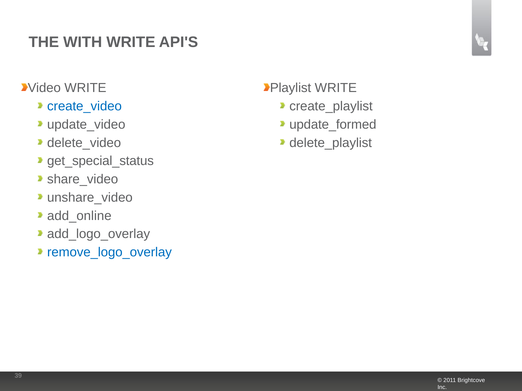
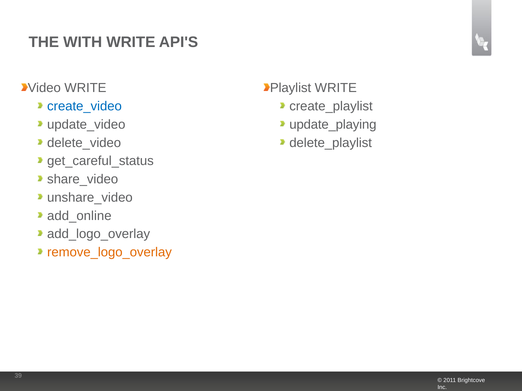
update_formed: update_formed -> update_playing
get_special_status: get_special_status -> get_careful_status
remove_logo_overlay colour: blue -> orange
